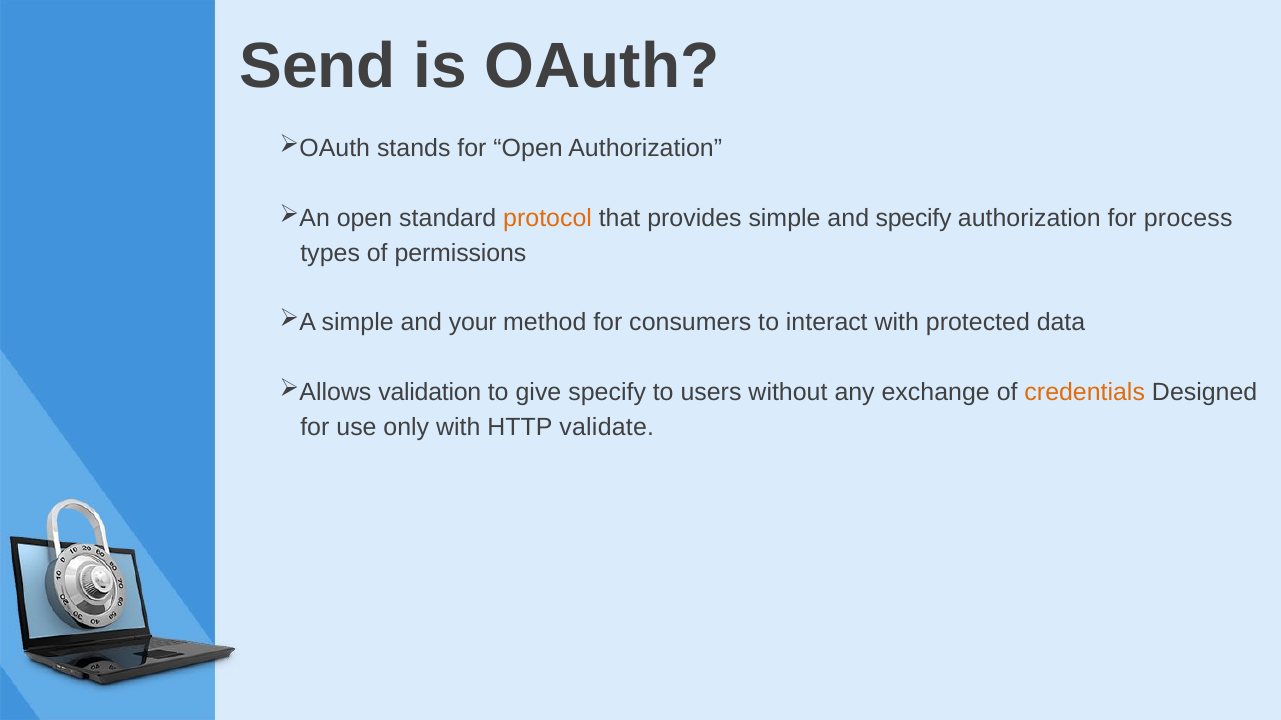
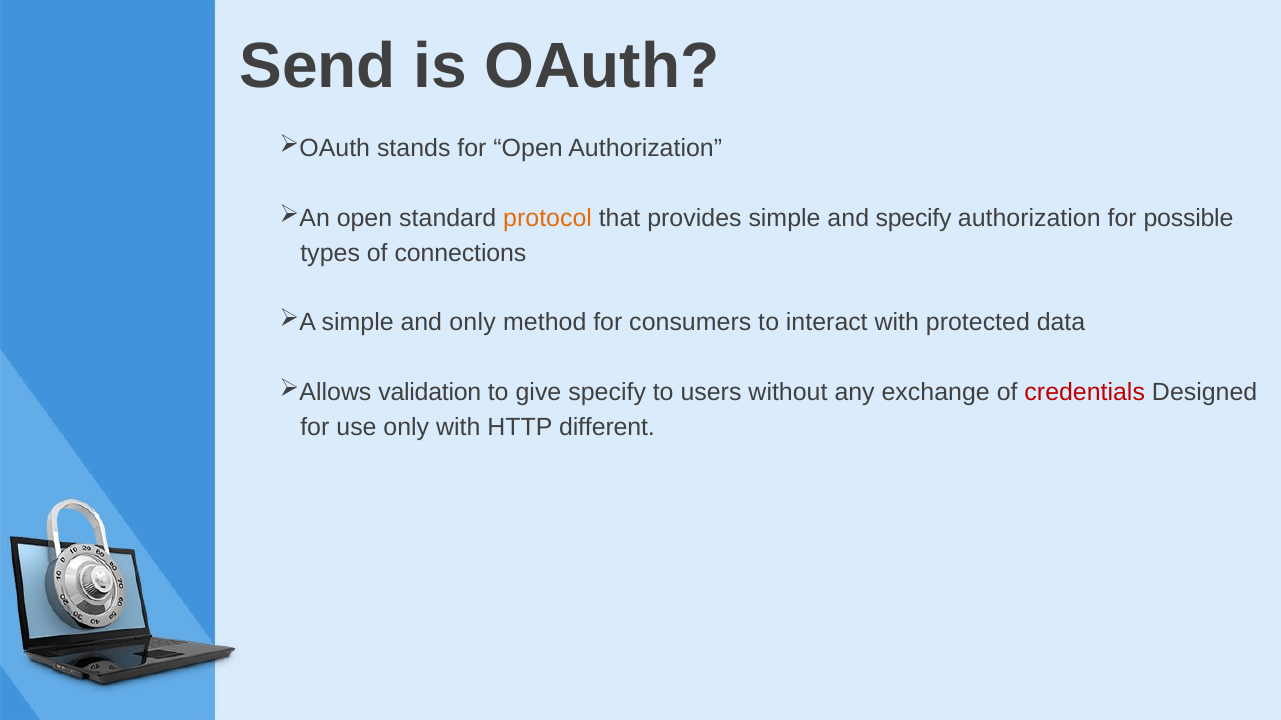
process: process -> possible
permissions: permissions -> connections
and your: your -> only
credentials colour: orange -> red
validate: validate -> different
